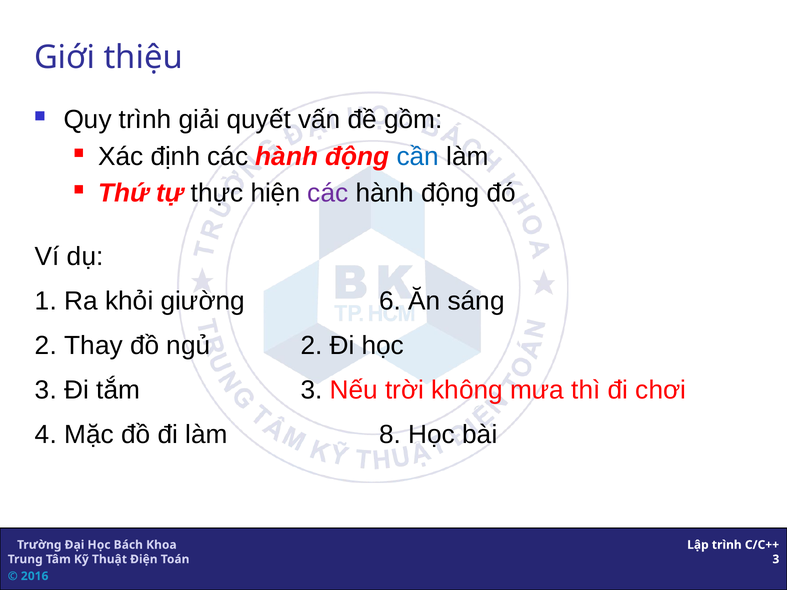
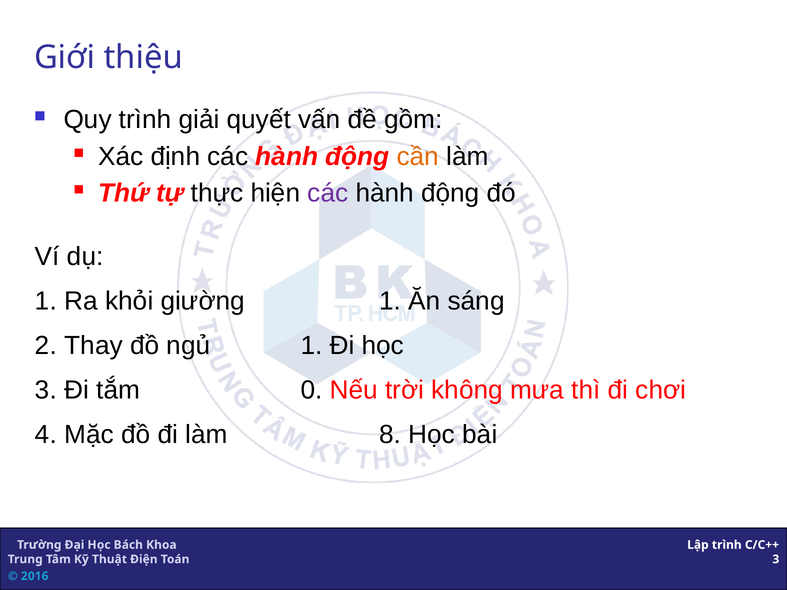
cần colour: blue -> orange
giường 6: 6 -> 1
ngủ 2: 2 -> 1
tắm 3: 3 -> 0
